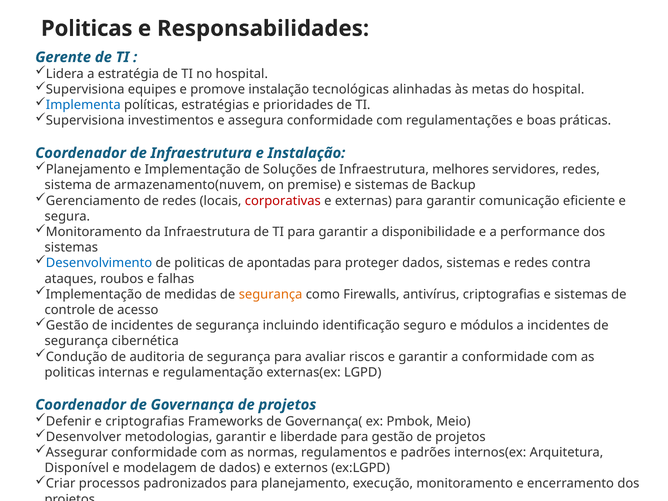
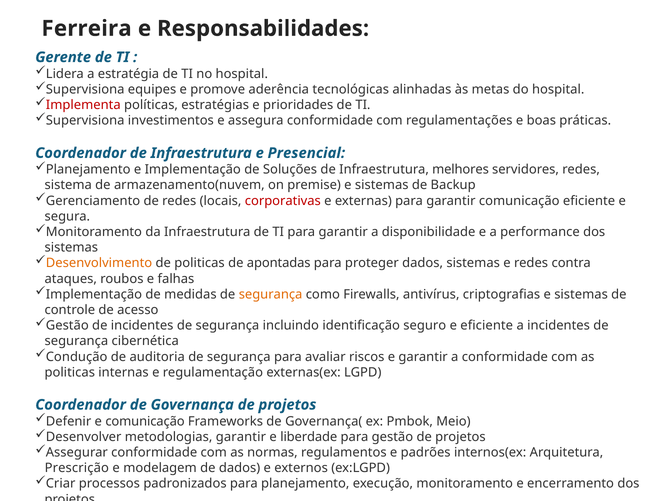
Politicas at (87, 29): Politicas -> Ferreira
promove instalação: instalação -> aderência
Implementa colour: blue -> red
e Instalação: Instalação -> Presencial
Desenvolvimento colour: blue -> orange
e módulos: módulos -> eficiente
e criptografias: criptografias -> comunicação
Disponível: Disponível -> Prescrição
